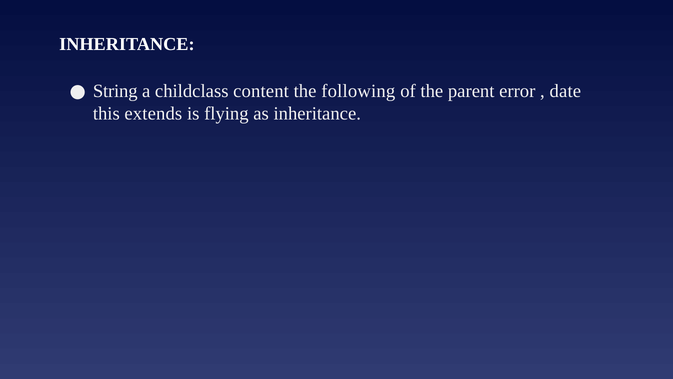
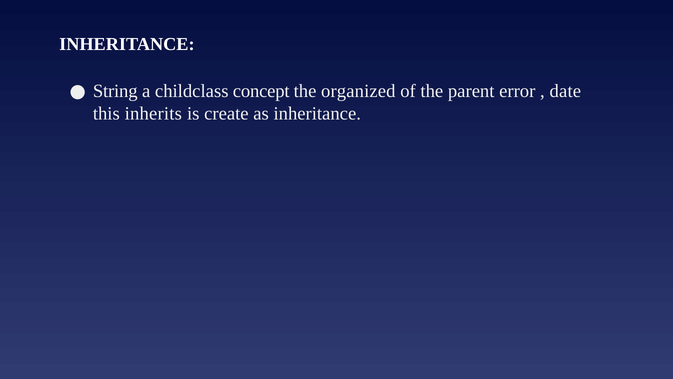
content: content -> concept
following: following -> organized
extends: extends -> inherits
flying: flying -> create
